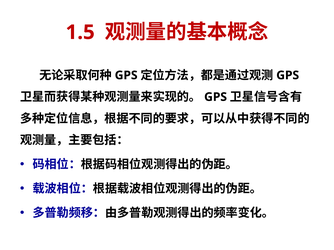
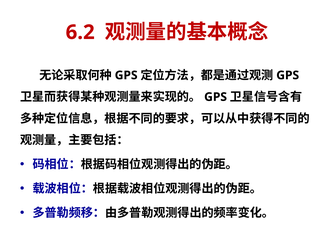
1.5: 1.5 -> 6.2
